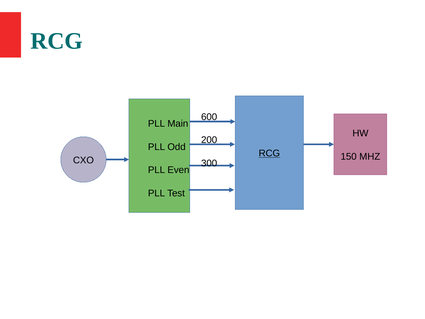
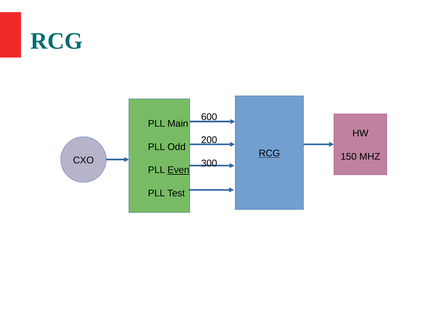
Even underline: none -> present
